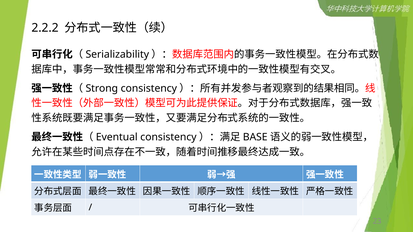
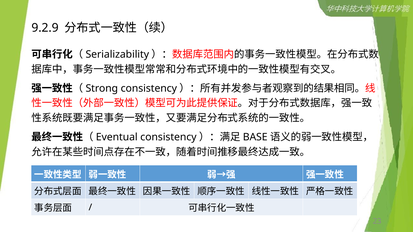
2.2.2: 2.2.2 -> 9.2.9
